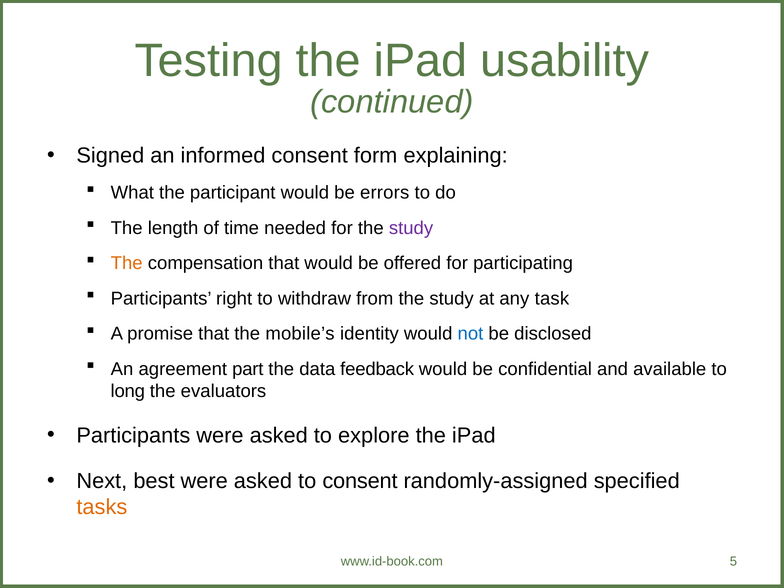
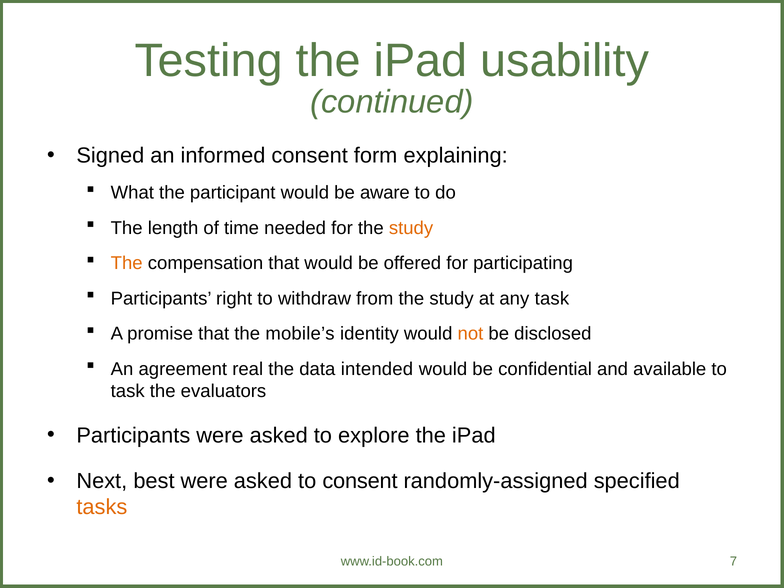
errors: errors -> aware
study at (411, 228) colour: purple -> orange
not colour: blue -> orange
part: part -> real
feedback: feedback -> intended
long at (128, 391): long -> task
5: 5 -> 7
